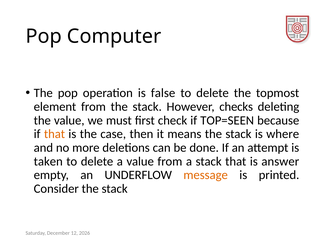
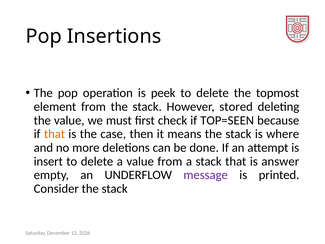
Computer: Computer -> Insertions
false: false -> peek
checks: checks -> stored
taken: taken -> insert
message colour: orange -> purple
